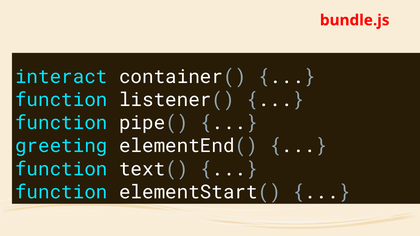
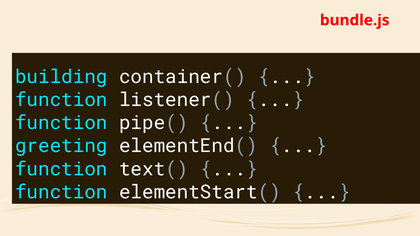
interact: interact -> building
